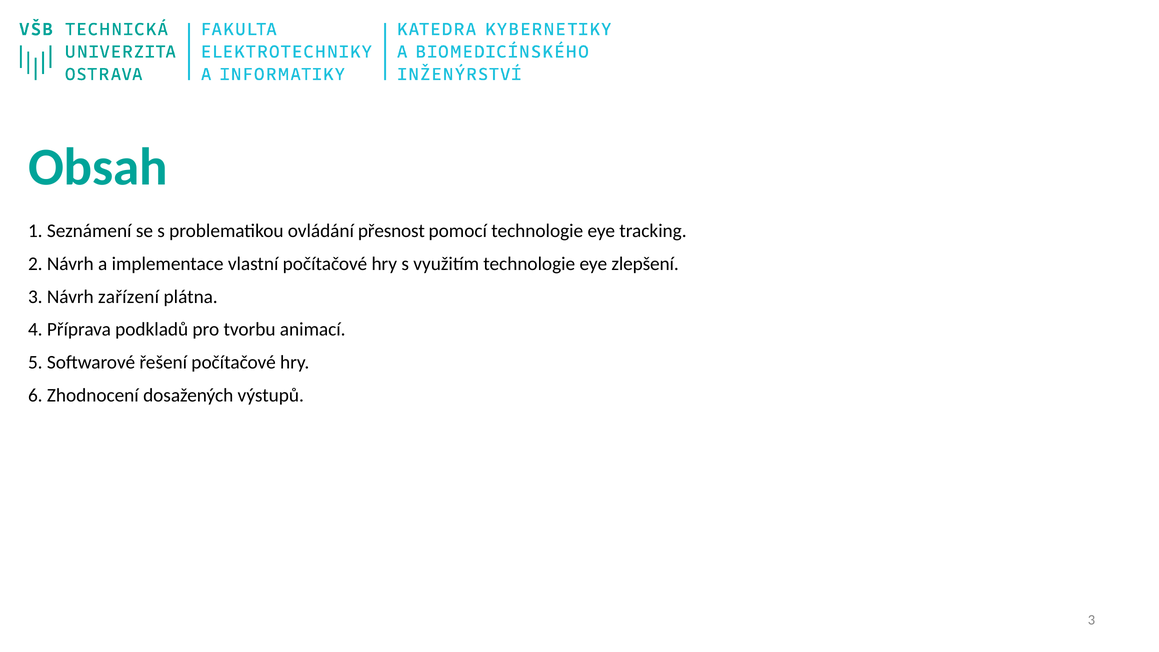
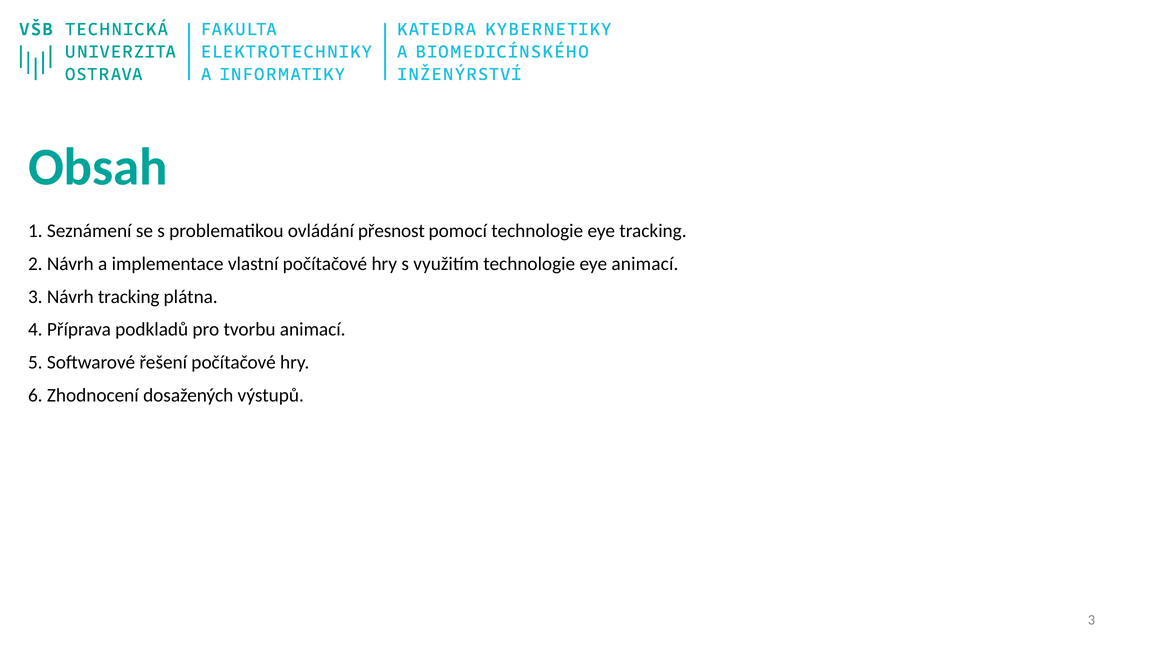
eye zlepšení: zlepšení -> animací
Návrh zařízení: zařízení -> tracking
